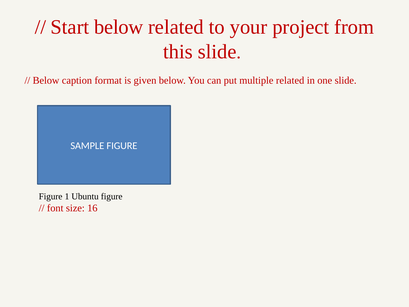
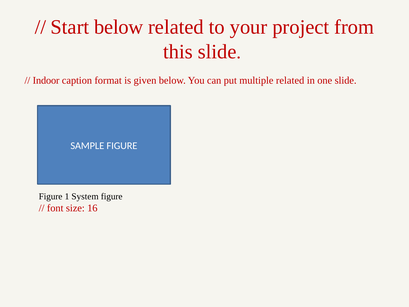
Below at (46, 80): Below -> Indoor
Ubuntu: Ubuntu -> System
